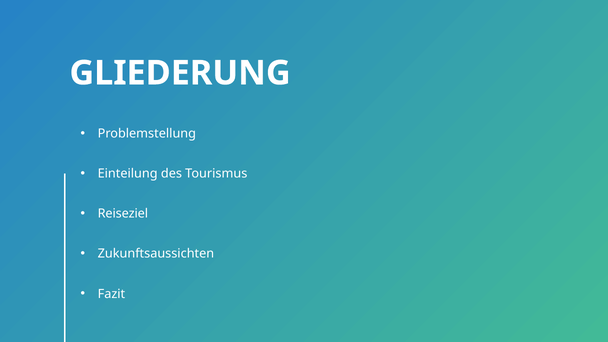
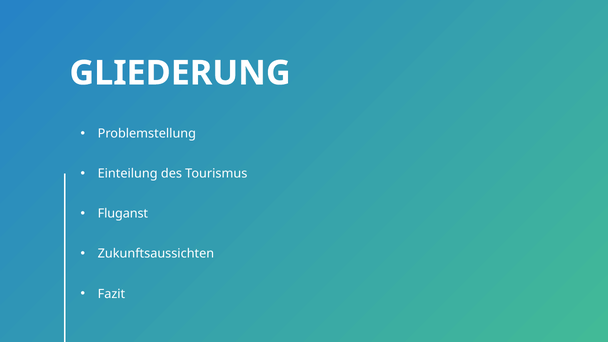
Reiseziel: Reiseziel -> Fluganst
